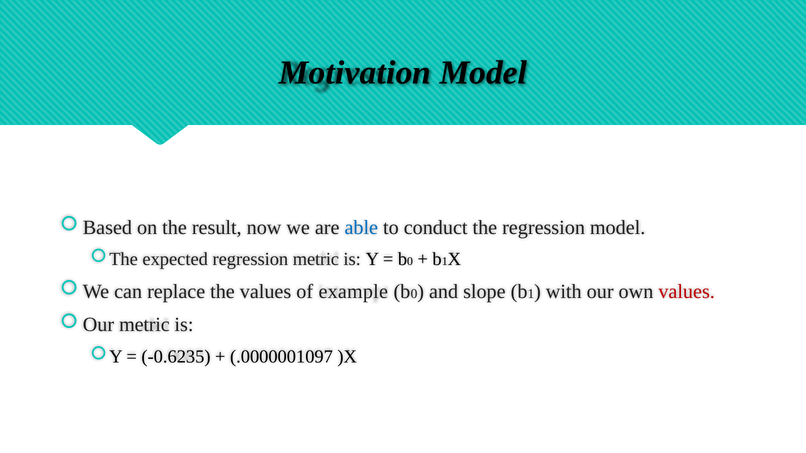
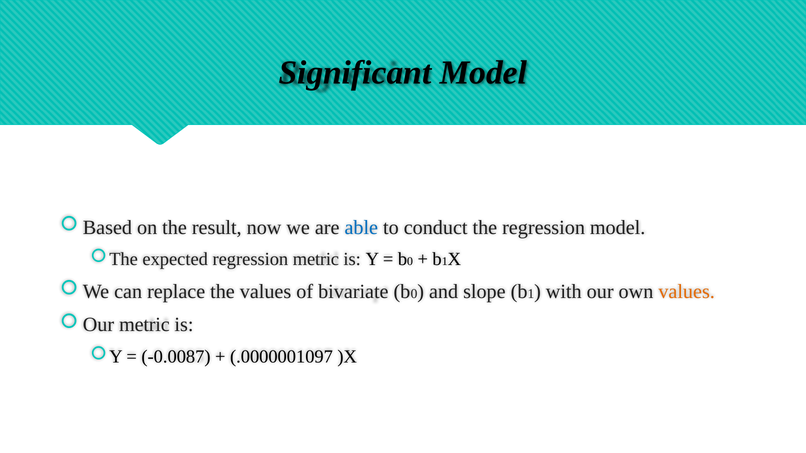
Motivation: Motivation -> Significant
example: example -> bivariate
values at (687, 292) colour: red -> orange
-0.6235: -0.6235 -> -0.0087
